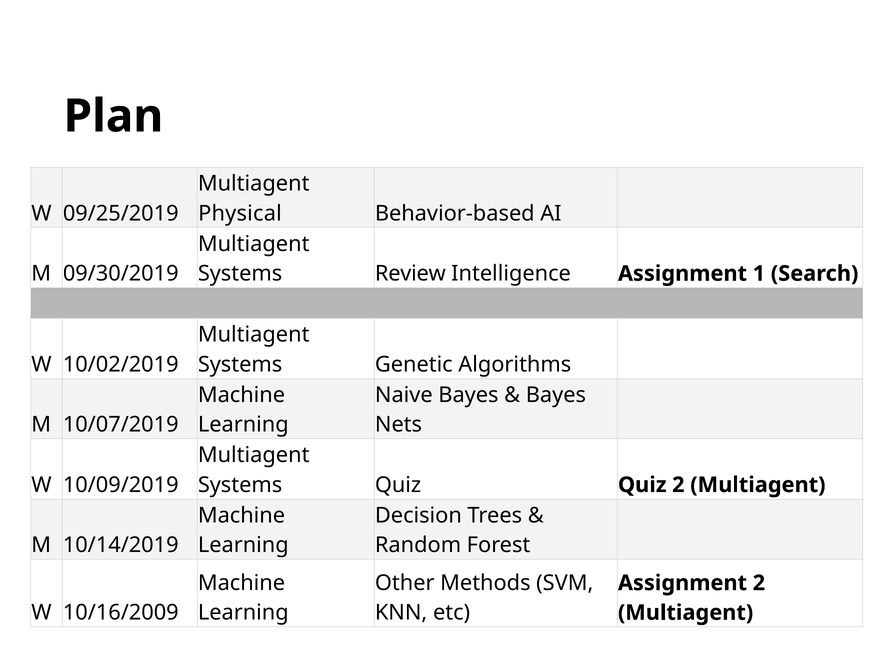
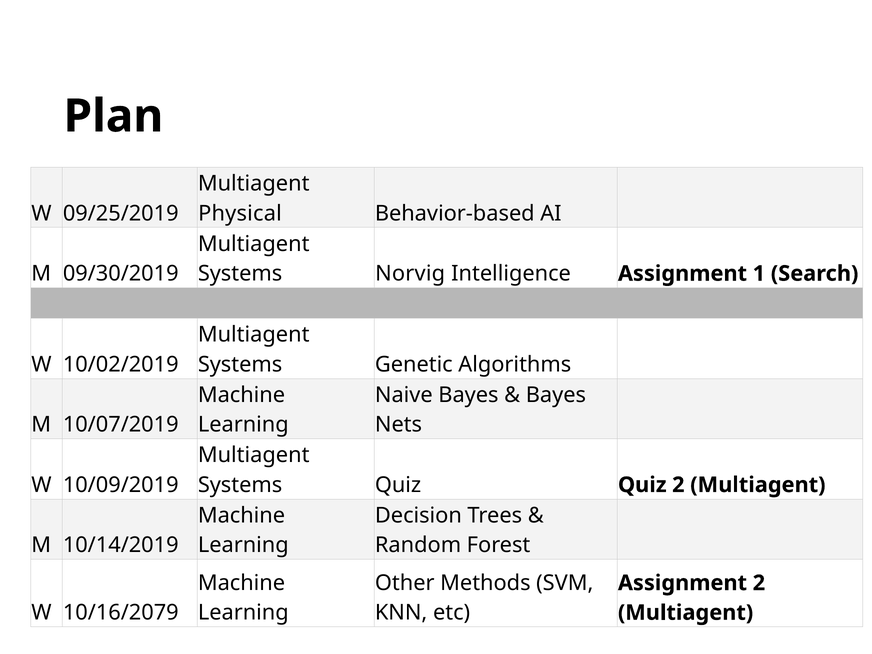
Review: Review -> Norvig
10/16/2009: 10/16/2009 -> 10/16/2079
